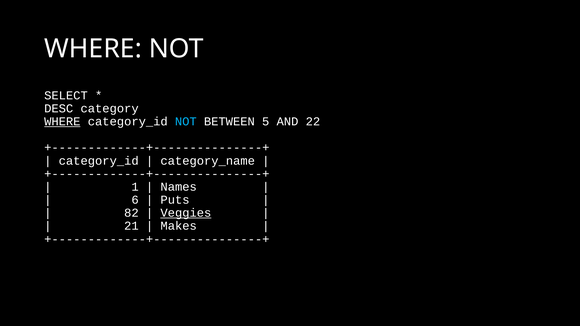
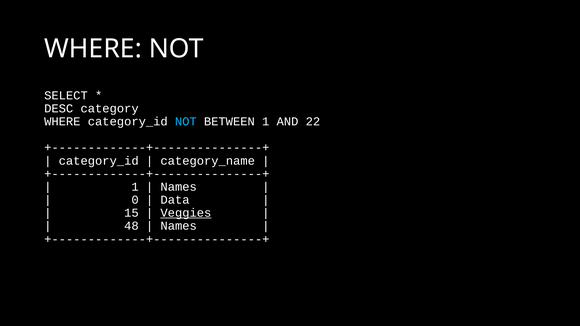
WHERE at (62, 122) underline: present -> none
BETWEEN 5: 5 -> 1
6: 6 -> 0
Puts: Puts -> Data
82: 82 -> 15
21: 21 -> 48
Makes at (179, 226): Makes -> Names
